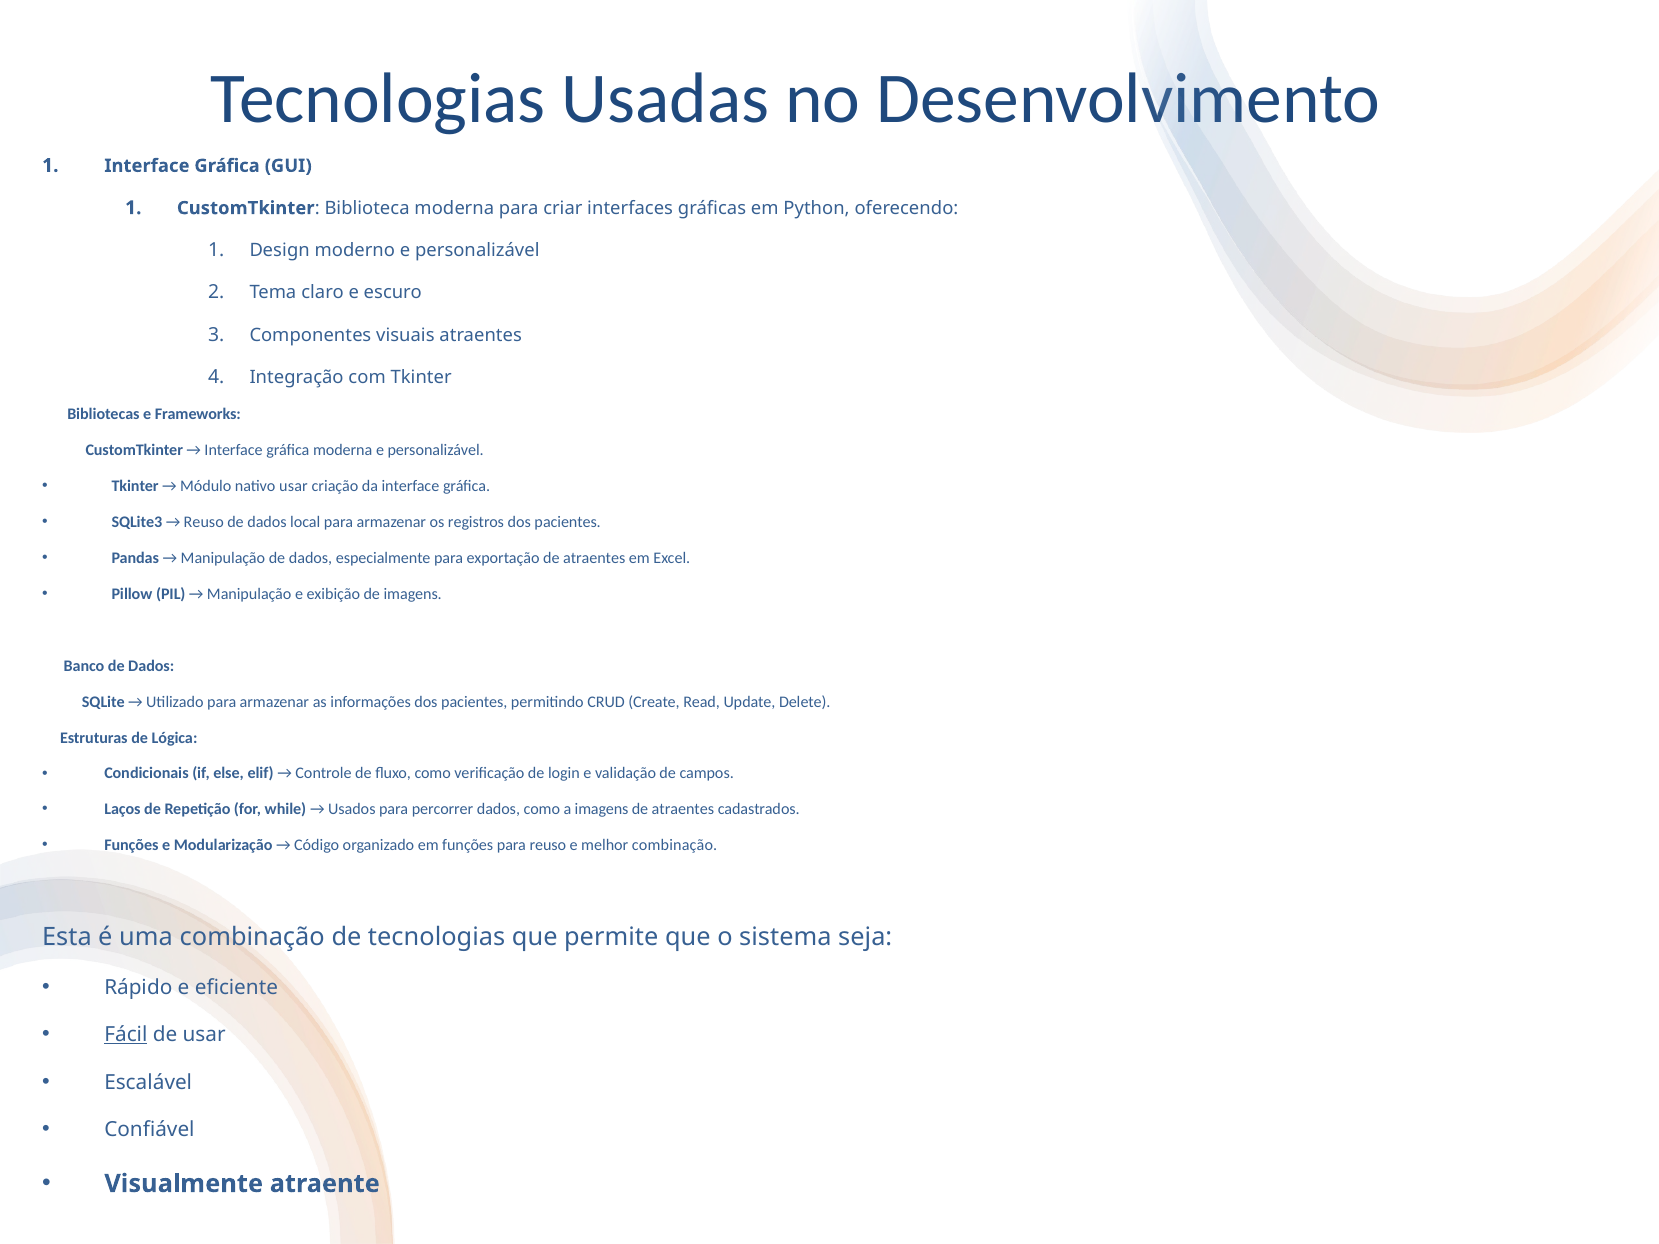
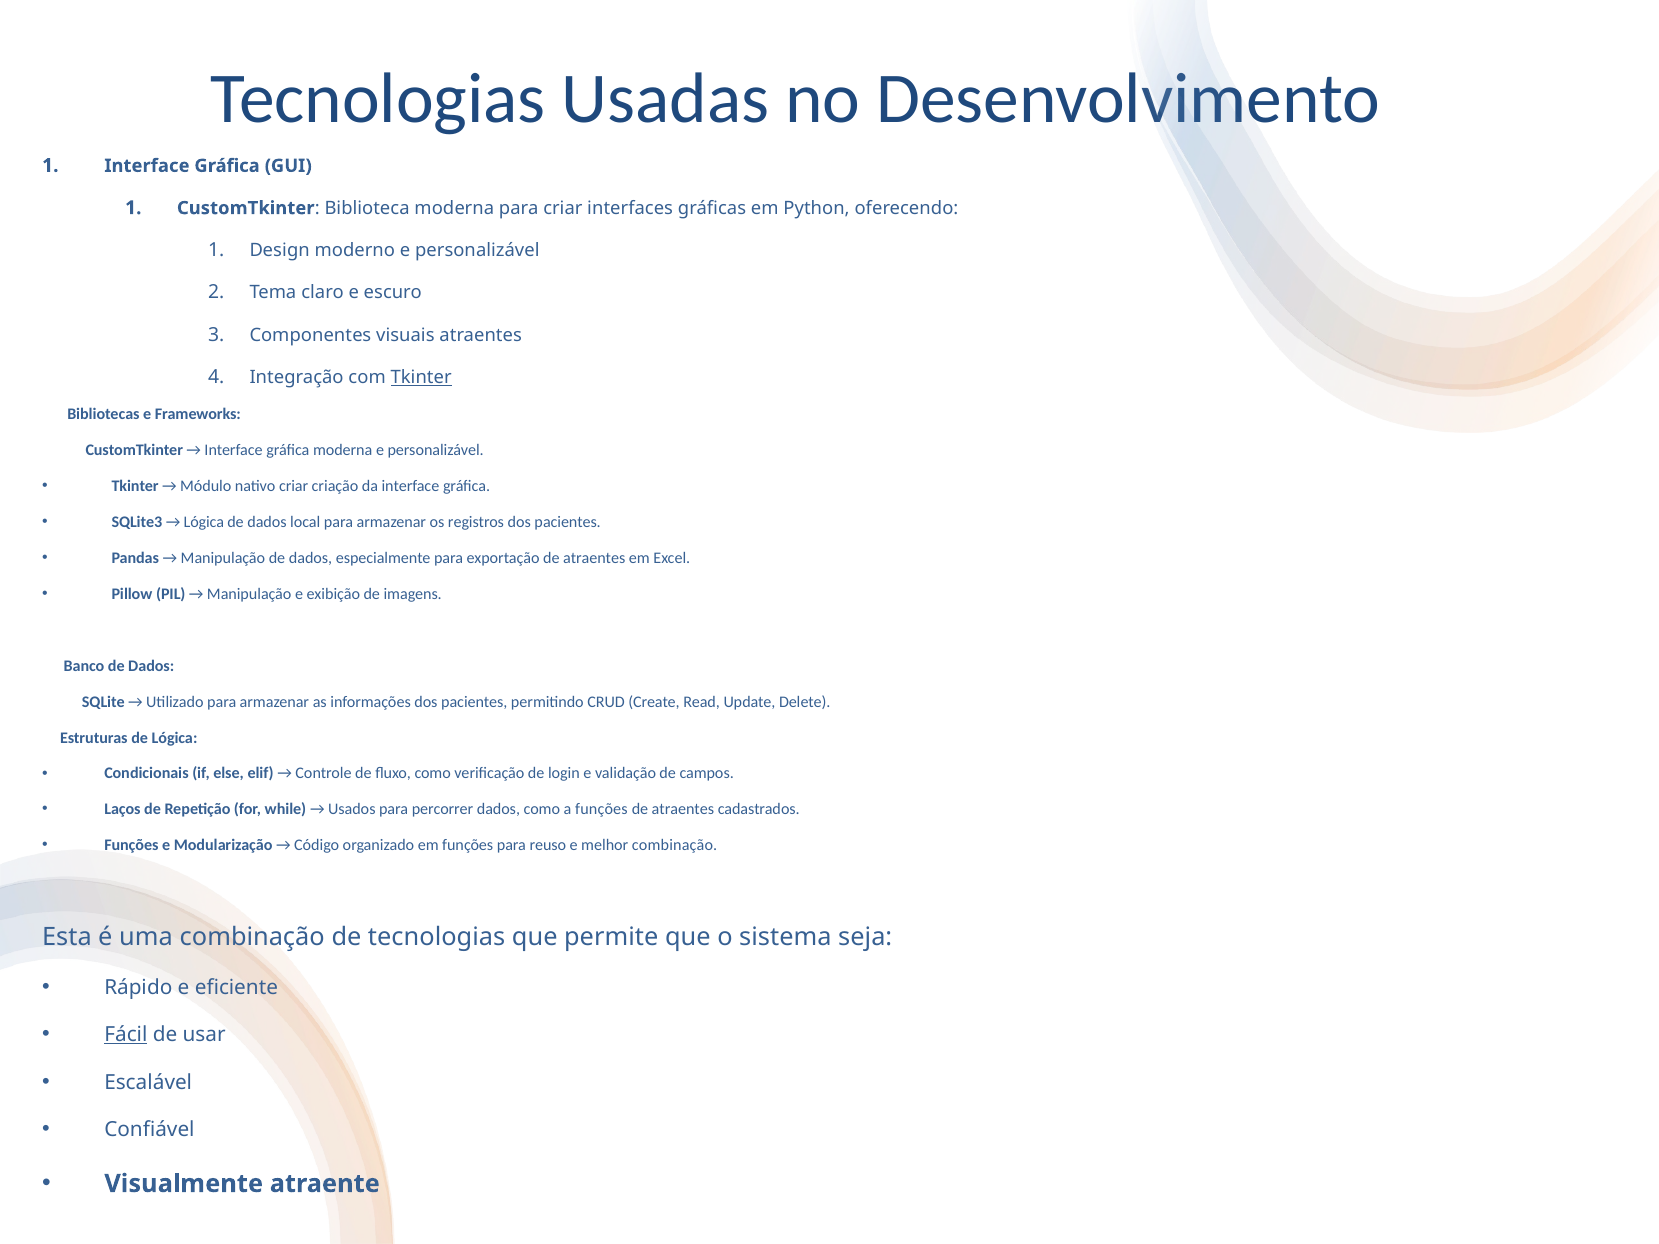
Tkinter at (421, 377) underline: none -> present
nativo usar: usar -> criar
Reuso at (204, 522): Reuso -> Lógica
a imagens: imagens -> funções
